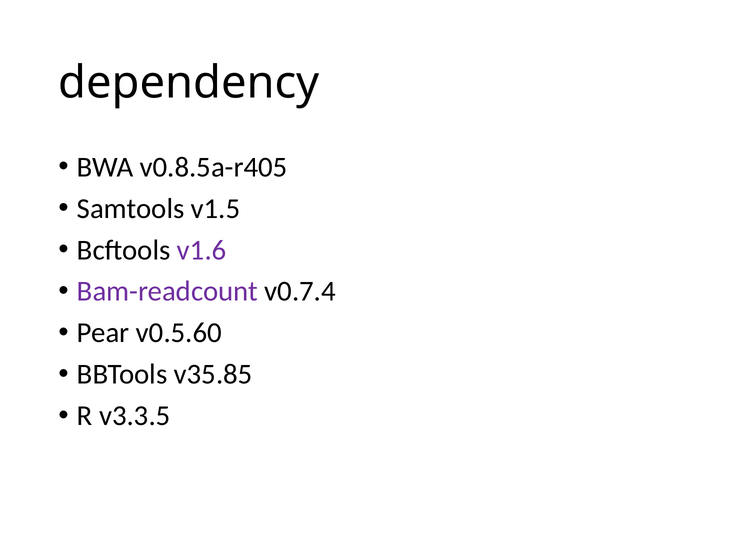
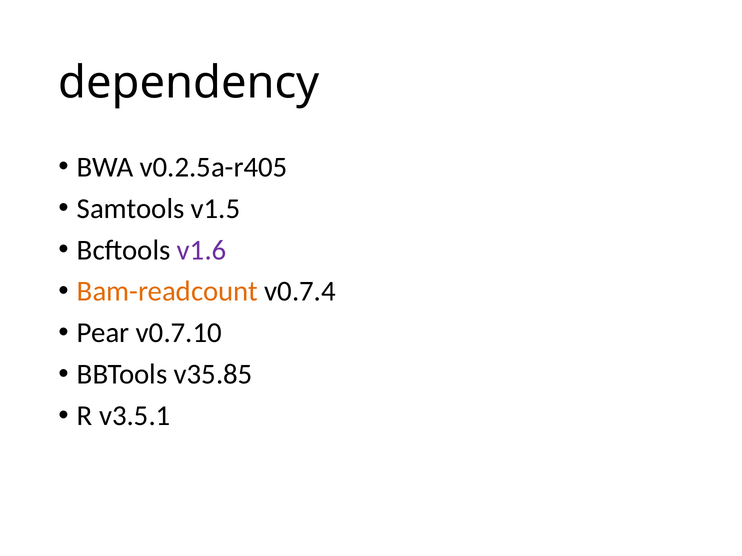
v0.8.5a-r405: v0.8.5a-r405 -> v0.2.5a-r405
Bam-readcount colour: purple -> orange
v0.5.60: v0.5.60 -> v0.7.10
v3.3.5: v3.3.5 -> v3.5.1
